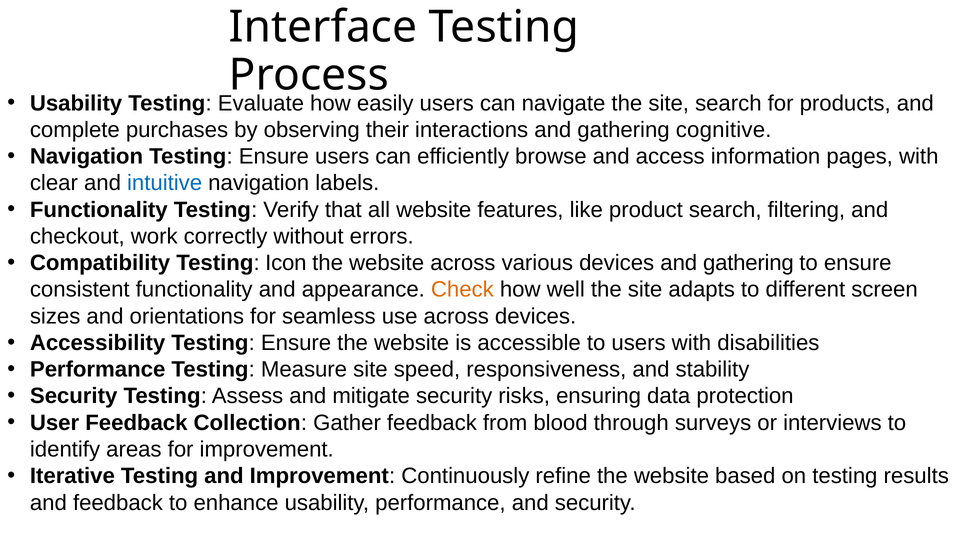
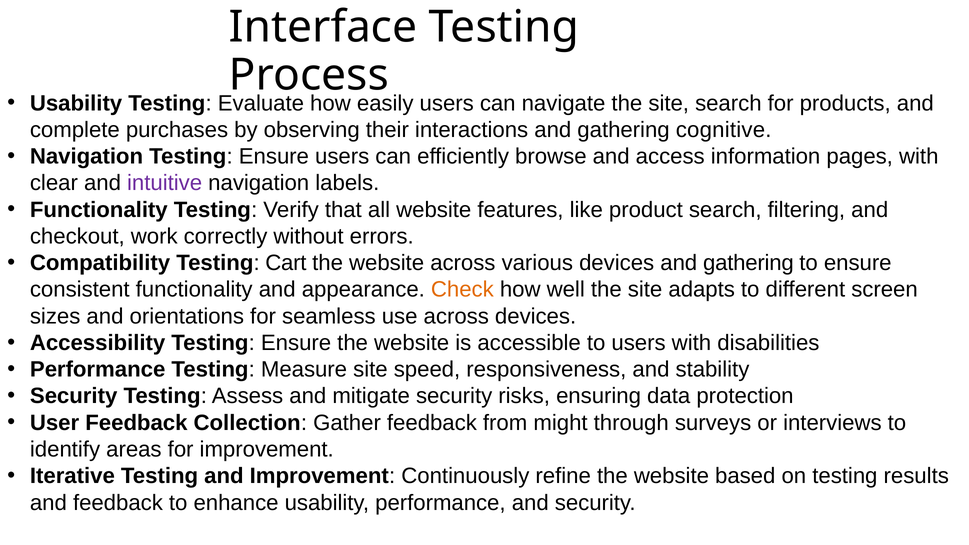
intuitive colour: blue -> purple
Icon: Icon -> Cart
blood: blood -> might
